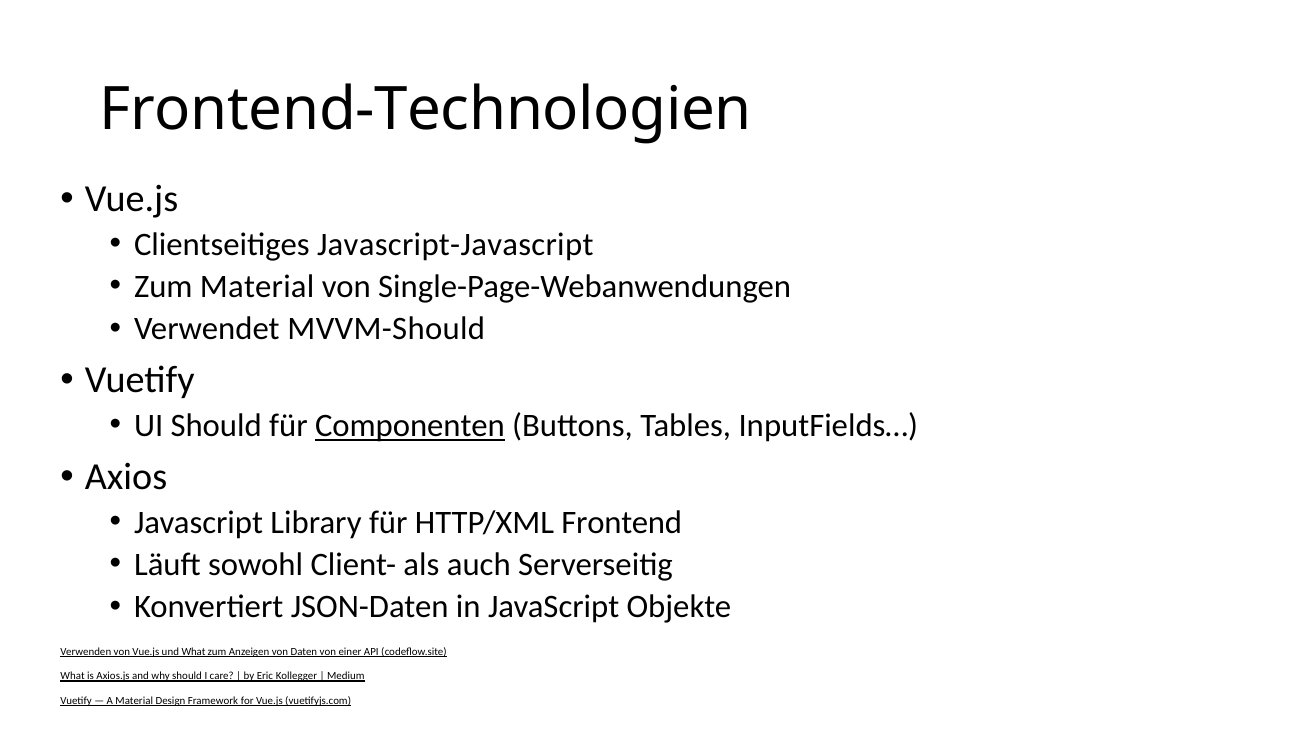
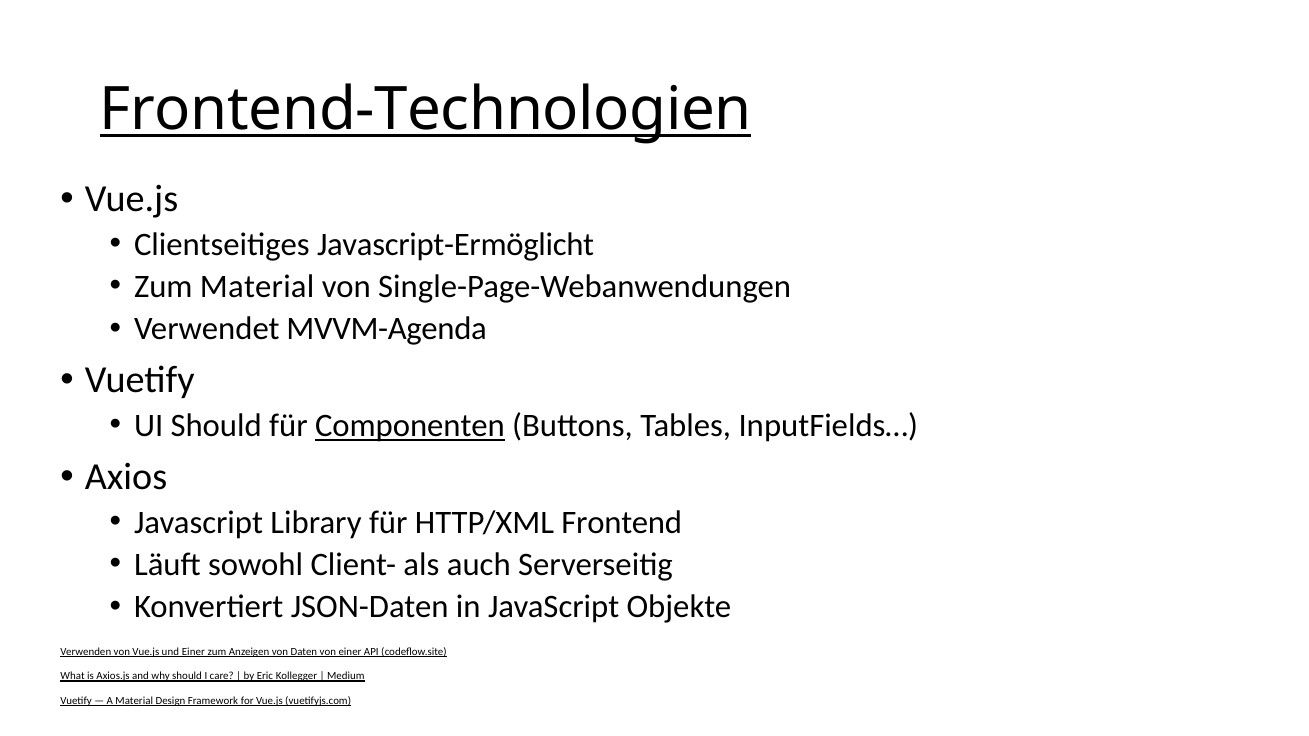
Frontend-Technologien underline: none -> present
Javascript-Javascript: Javascript-Javascript -> Javascript-Ermöglicht
MVVM-Should: MVVM-Should -> MVVM-Agenda
und What: What -> Einer
